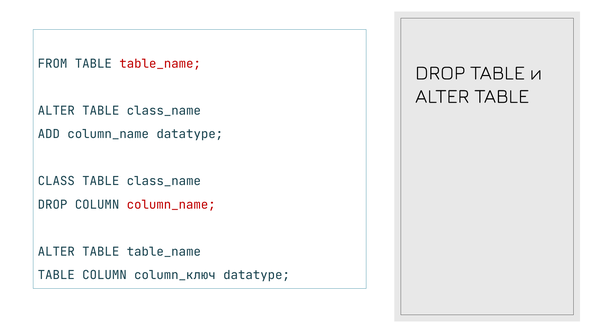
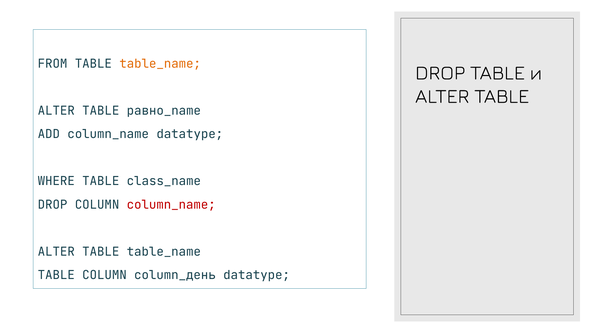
table_name at (160, 64) colour: red -> orange
ALTER TABLE class_name: class_name -> равно_name
CLASS: CLASS -> WHERE
column_ключ: column_ключ -> column_день
